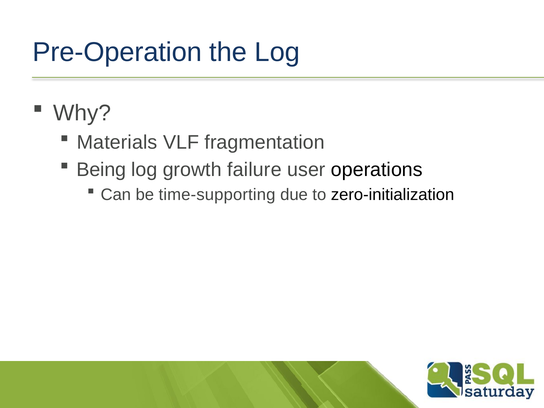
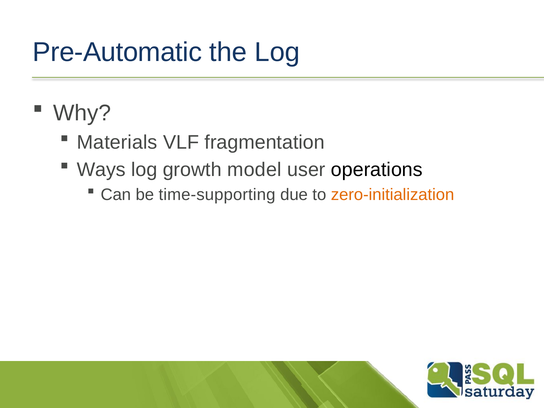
Pre-Operation: Pre-Operation -> Pre-Automatic
Being: Being -> Ways
failure: failure -> model
zero-initialization colour: black -> orange
